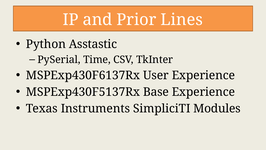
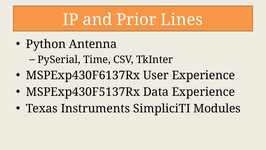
Asstastic: Asstastic -> Antenna
Base: Base -> Data
